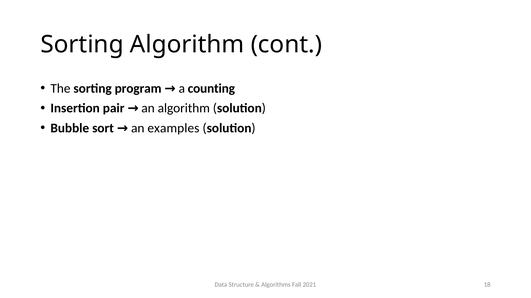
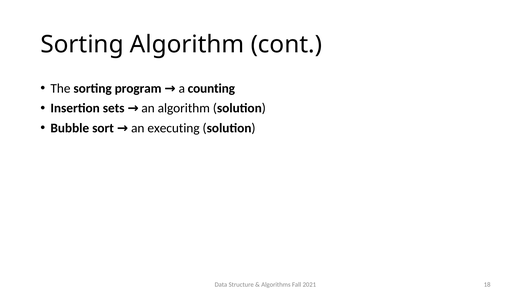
pair: pair -> sets
examples: examples -> executing
